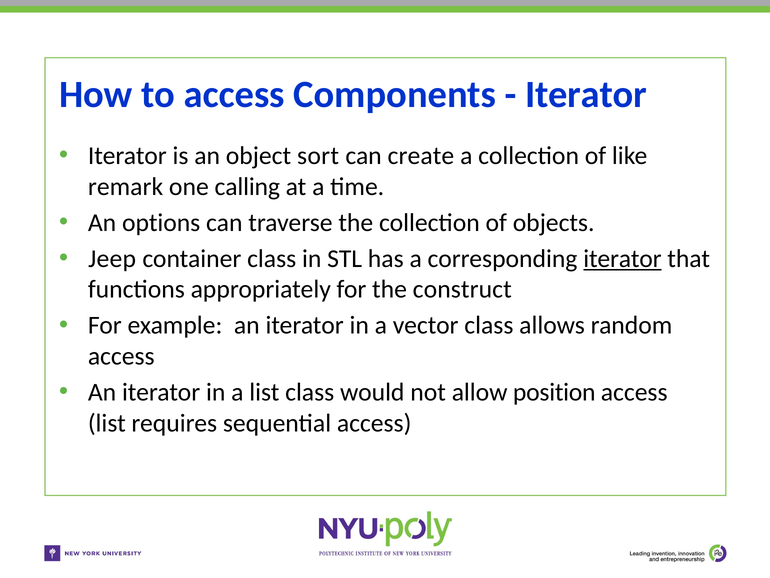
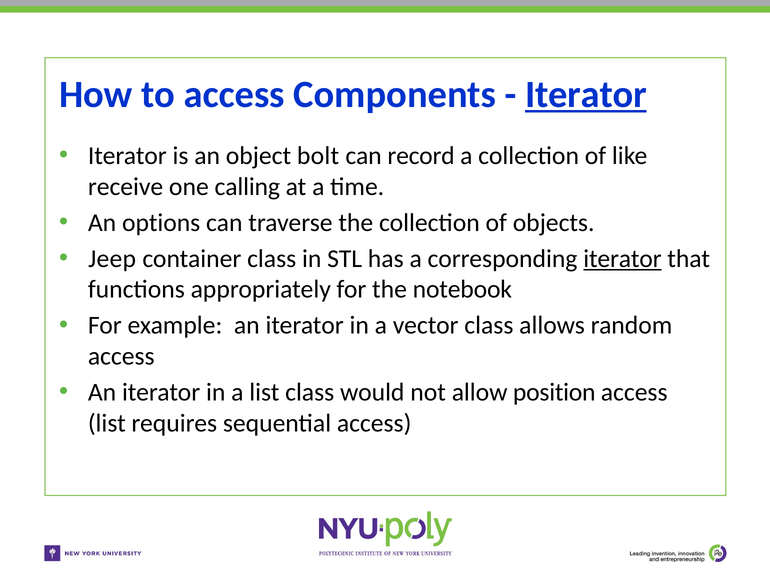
Iterator at (586, 94) underline: none -> present
sort: sort -> bolt
create: create -> record
remark: remark -> receive
construct: construct -> notebook
